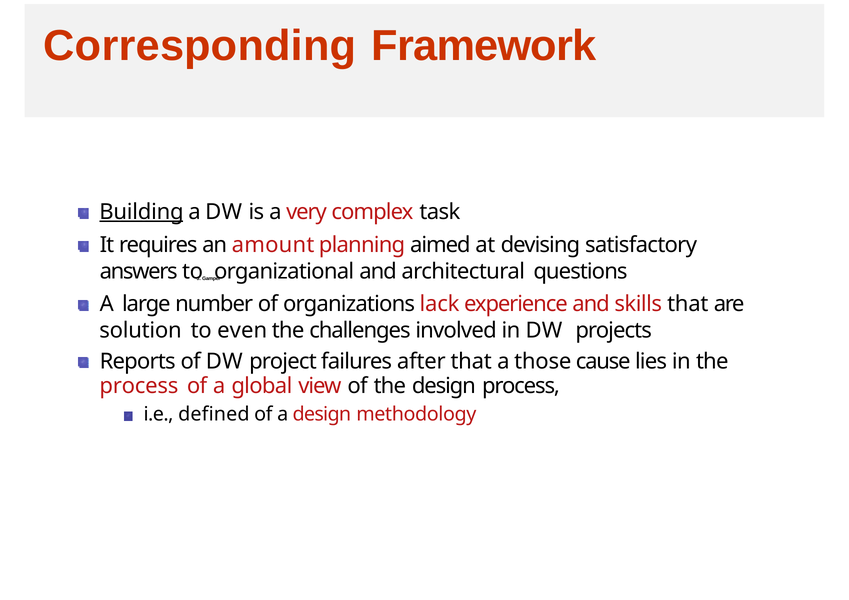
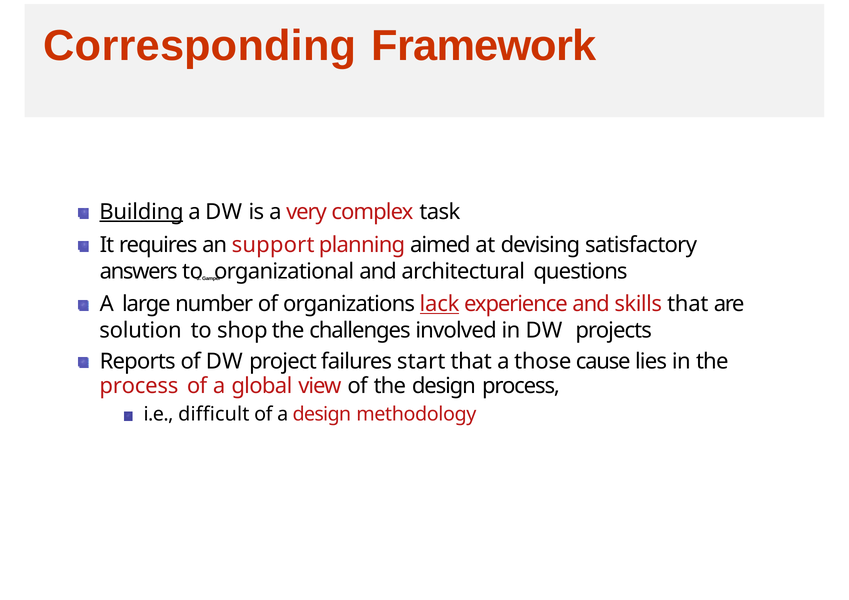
amount: amount -> support
lack underline: none -> present
even: even -> shop
after: after -> start
defined: defined -> difficult
